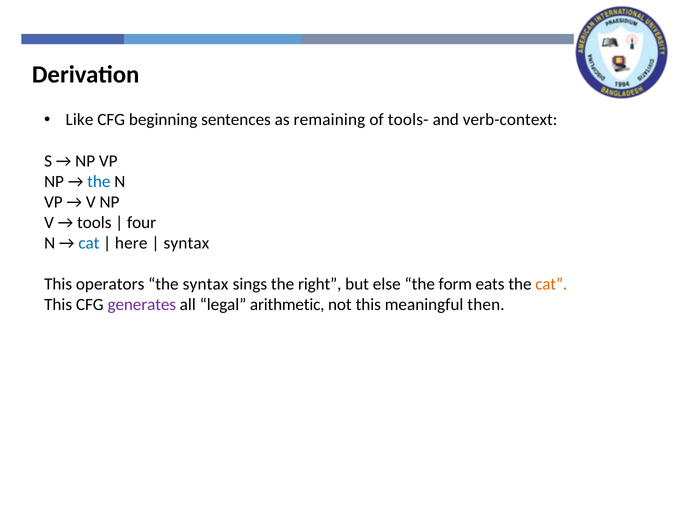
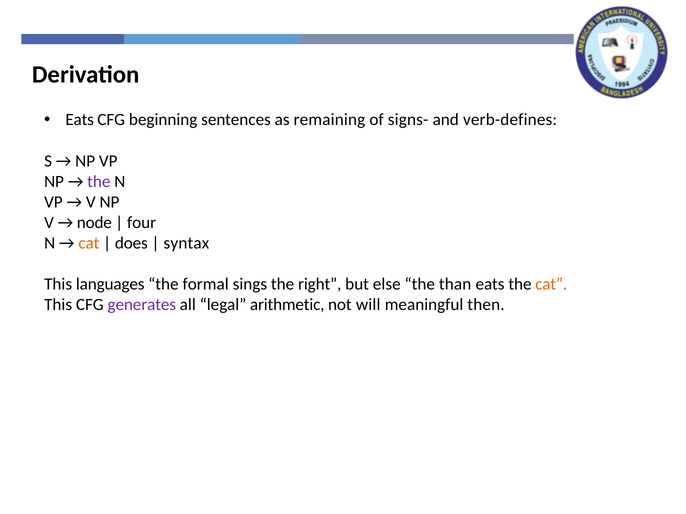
Like at (79, 120): Like -> Eats
tools-: tools- -> signs-
verb-context: verb-context -> verb-defines
the at (99, 182) colour: blue -> purple
tools: tools -> node
cat at (89, 243) colour: blue -> orange
here: here -> does
operators: operators -> languages
the syntax: syntax -> formal
form: form -> than
not this: this -> will
